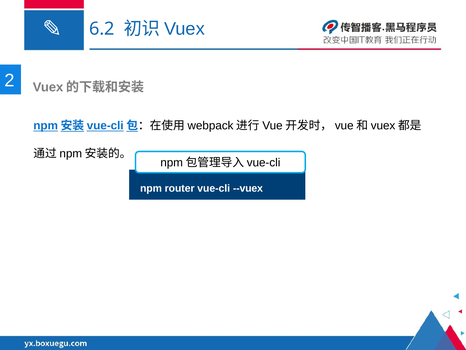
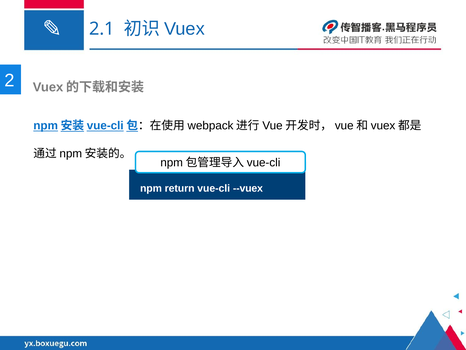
6.2: 6.2 -> 2.1
router: router -> return
